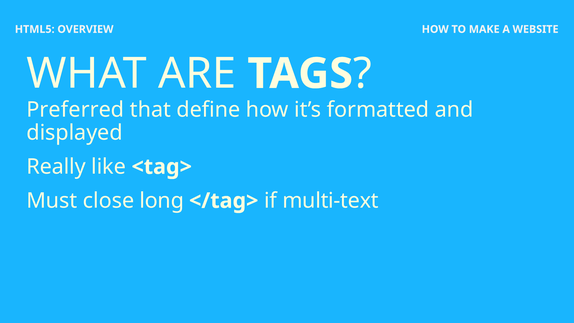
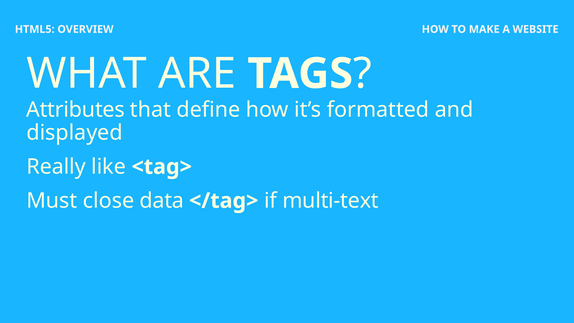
Preferred: Preferred -> Attributes
long: long -> data
